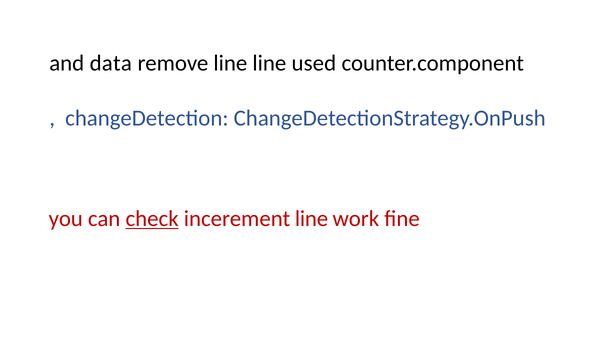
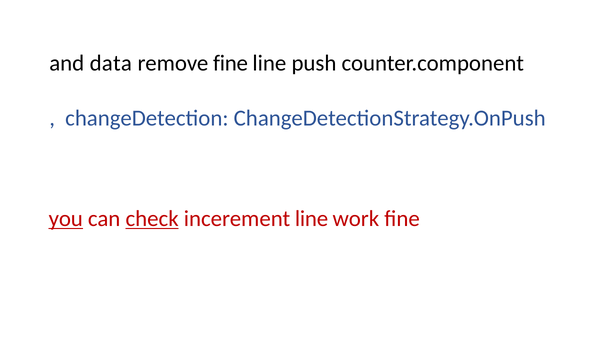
remove line: line -> fine
used: used -> push
you underline: none -> present
